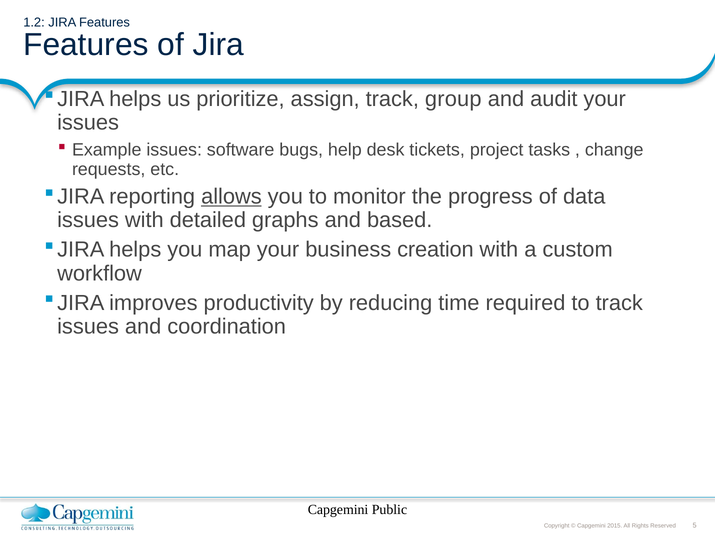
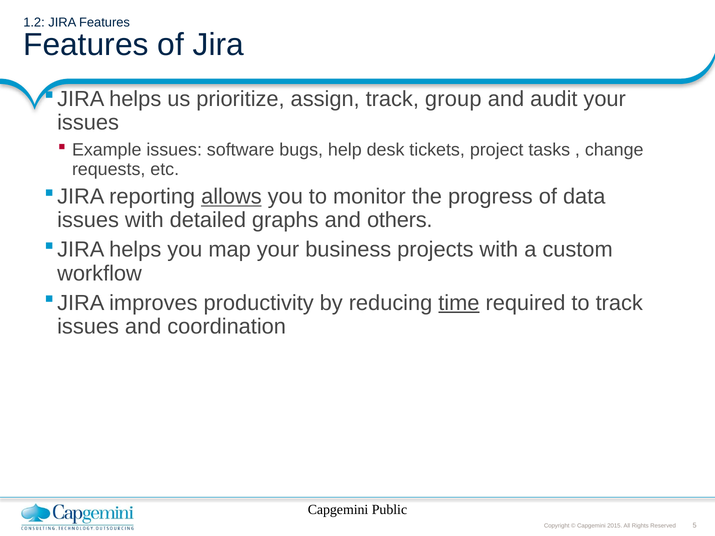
based: based -> others
creation: creation -> projects
time underline: none -> present
